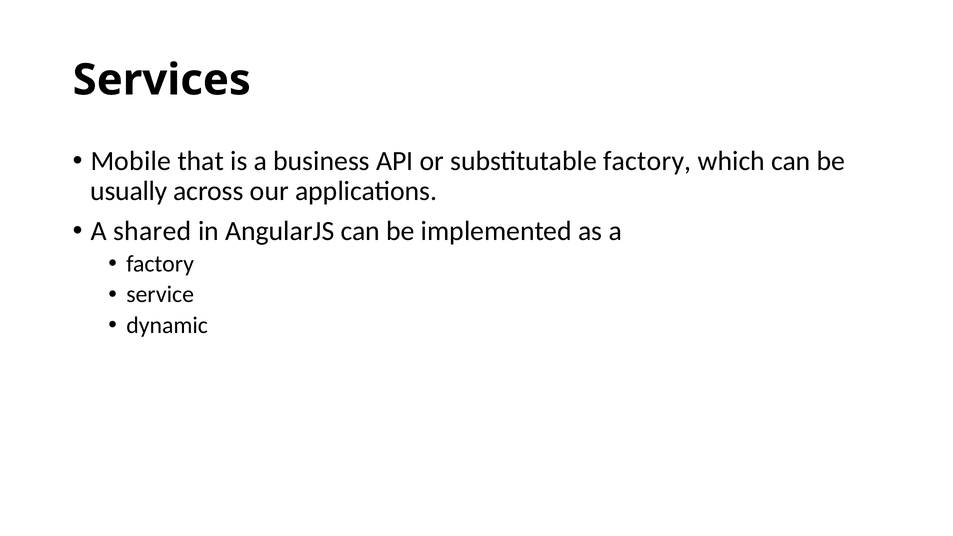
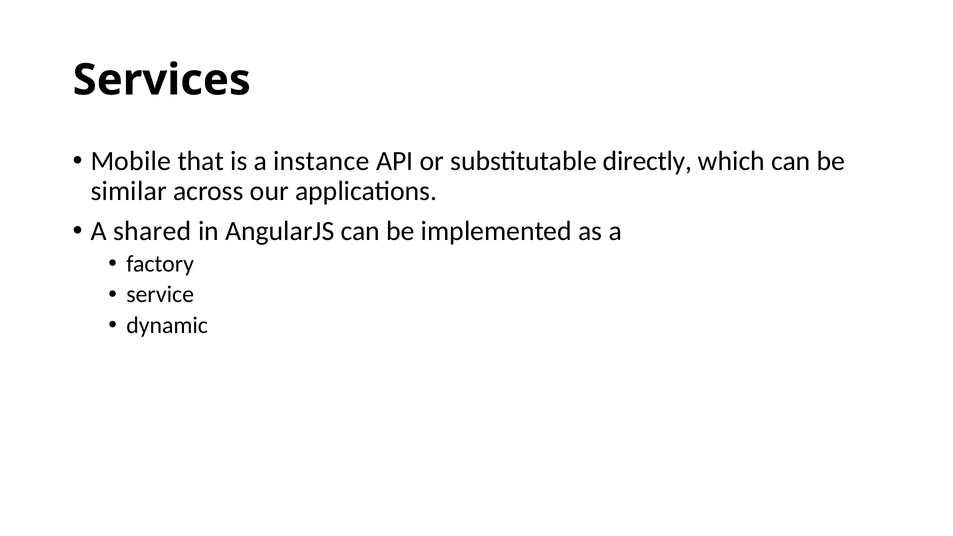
business: business -> instance
substitutable factory: factory -> directly
usually: usually -> similar
